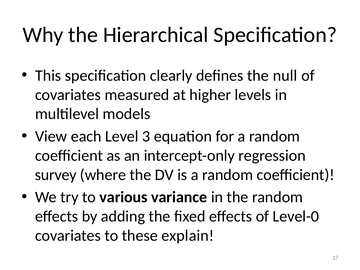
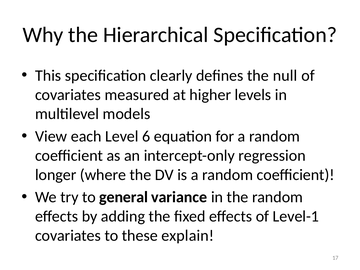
3: 3 -> 6
survey: survey -> longer
various: various -> general
Level-0: Level-0 -> Level-1
